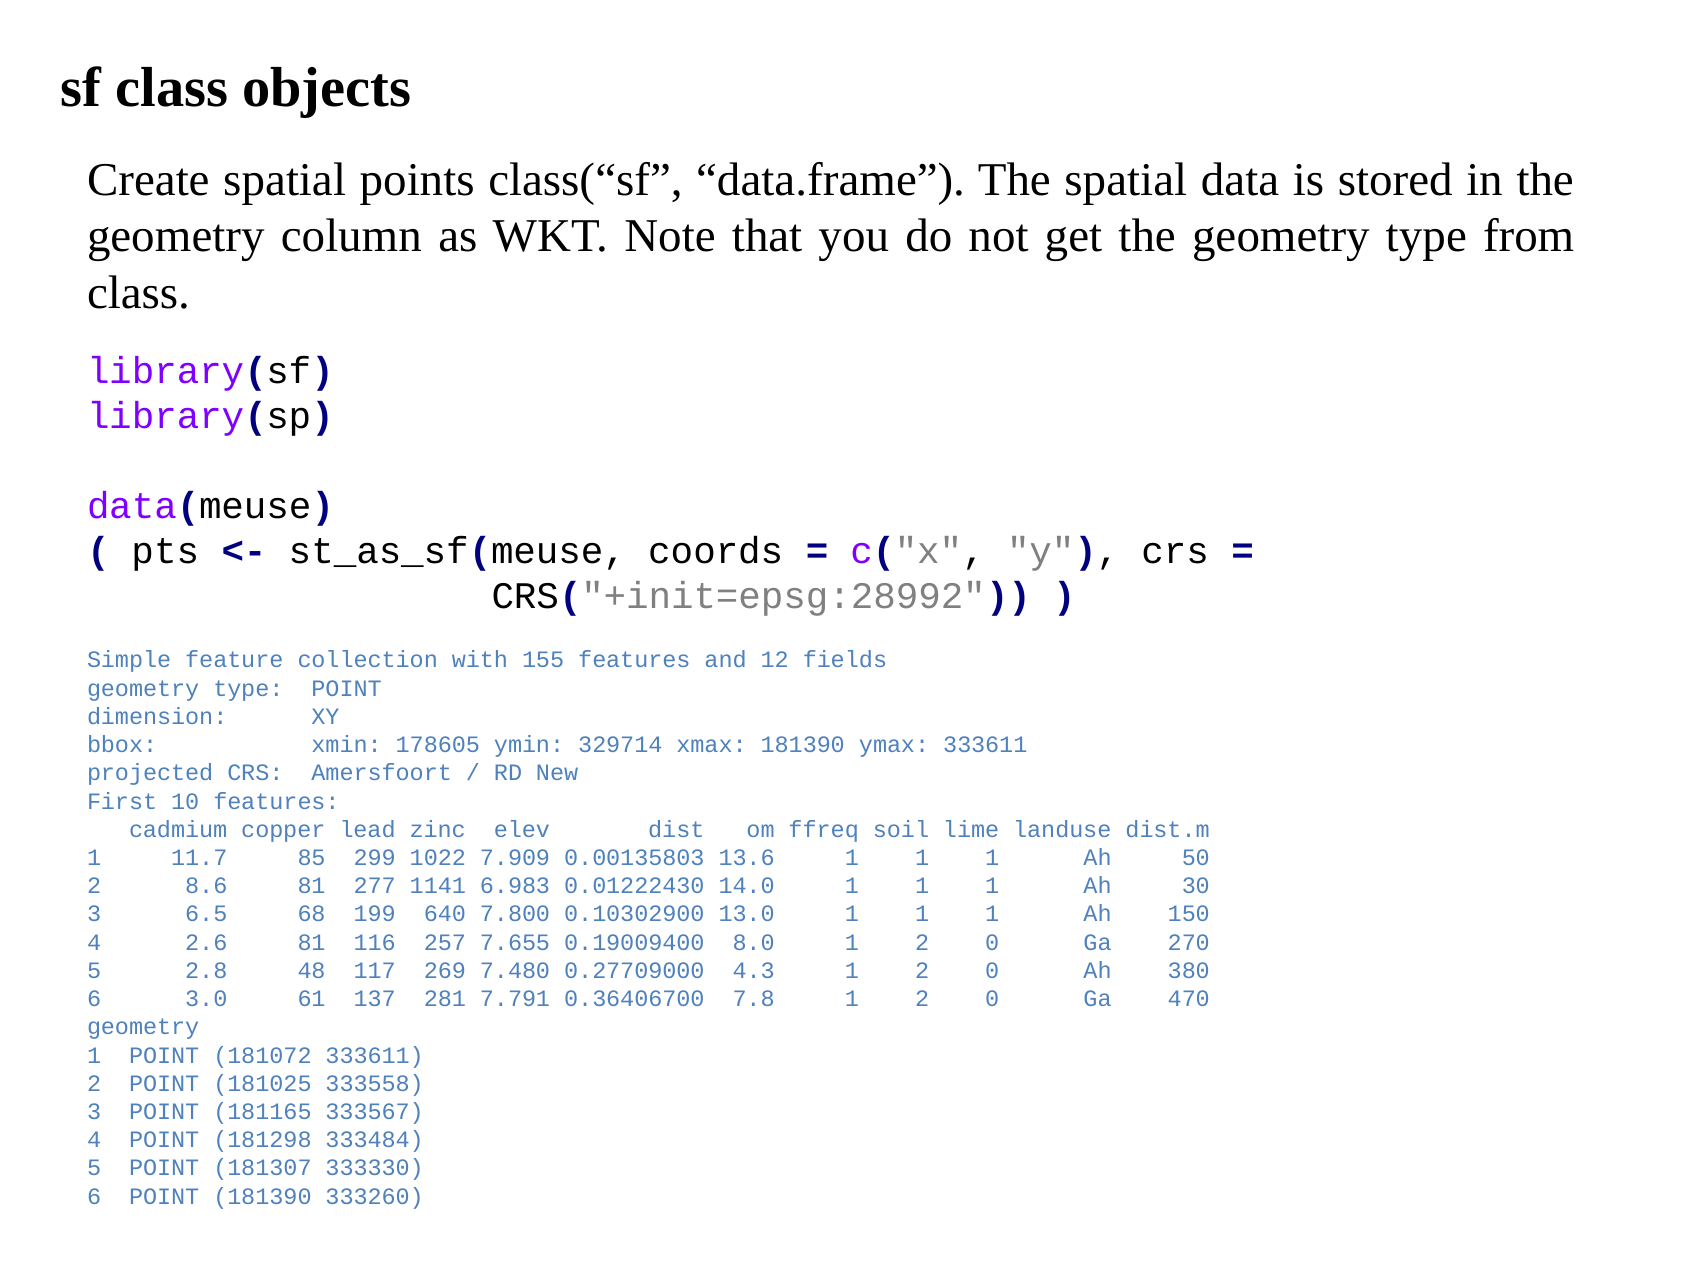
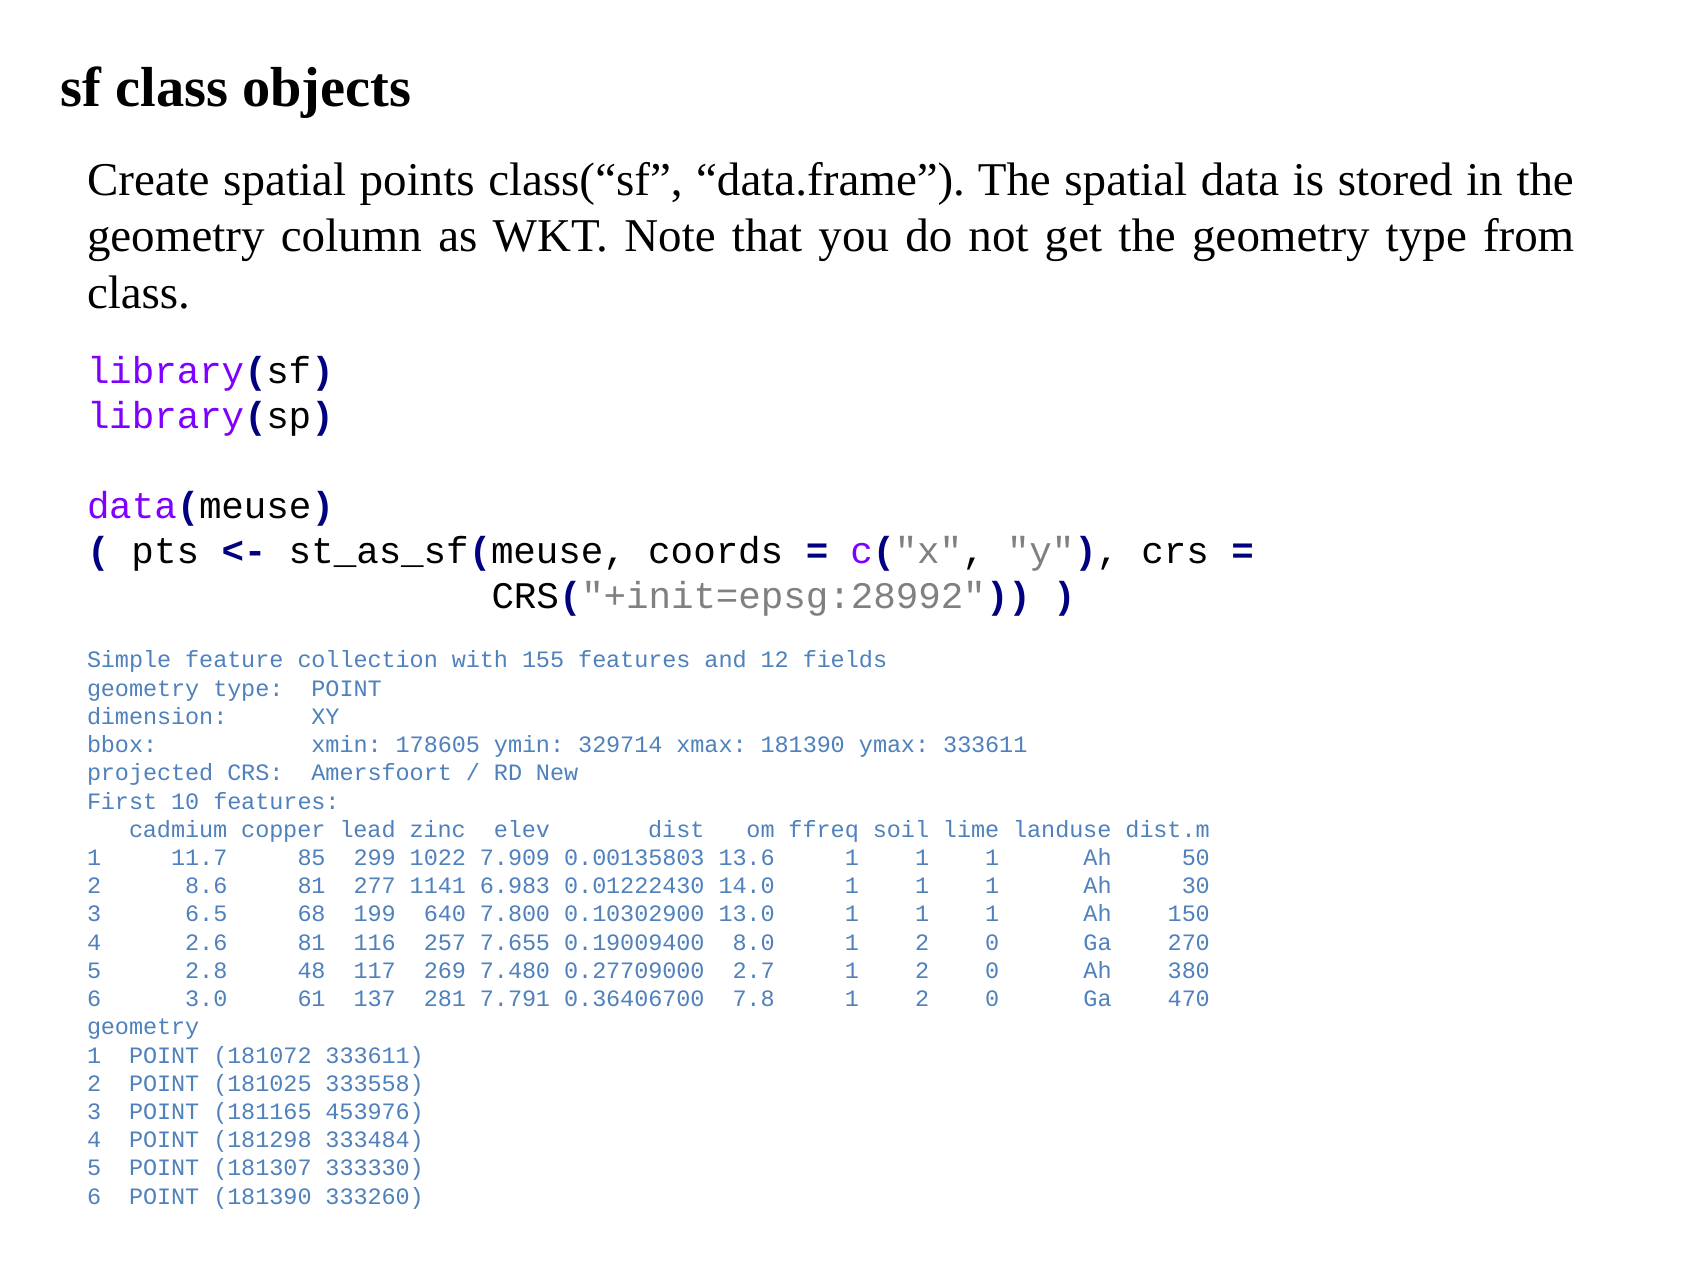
4.3: 4.3 -> 2.7
333567: 333567 -> 453976
